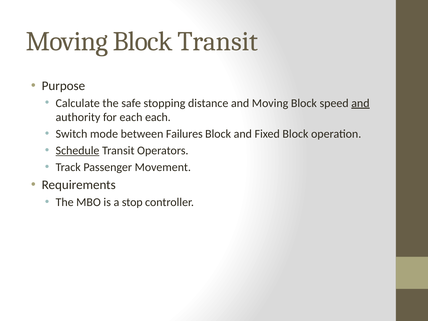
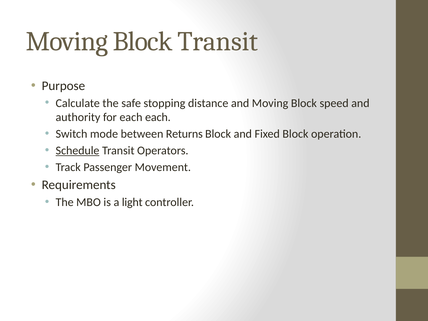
and at (360, 103) underline: present -> none
Failures: Failures -> Returns
stop: stop -> light
